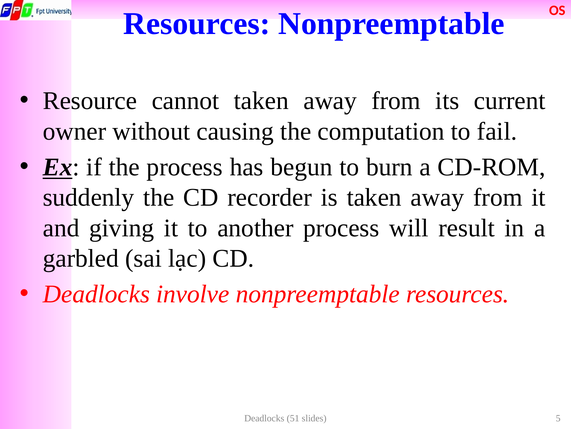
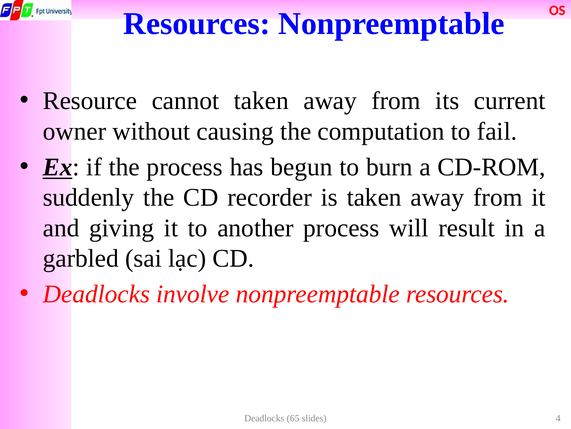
51: 51 -> 65
5: 5 -> 4
